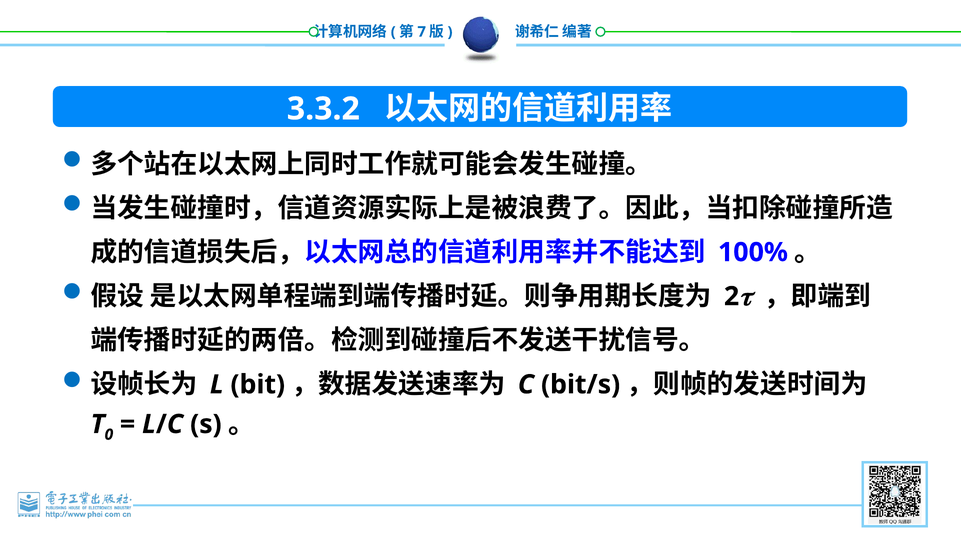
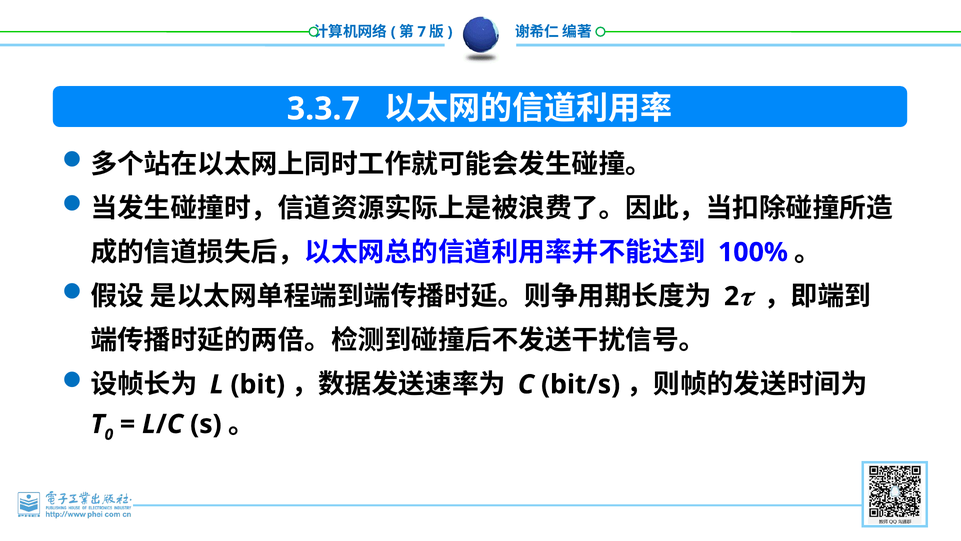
3.3.2: 3.3.2 -> 3.3.7
